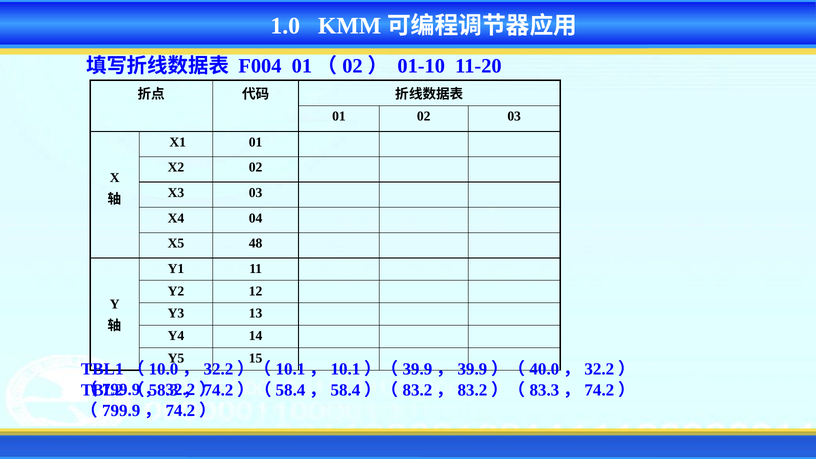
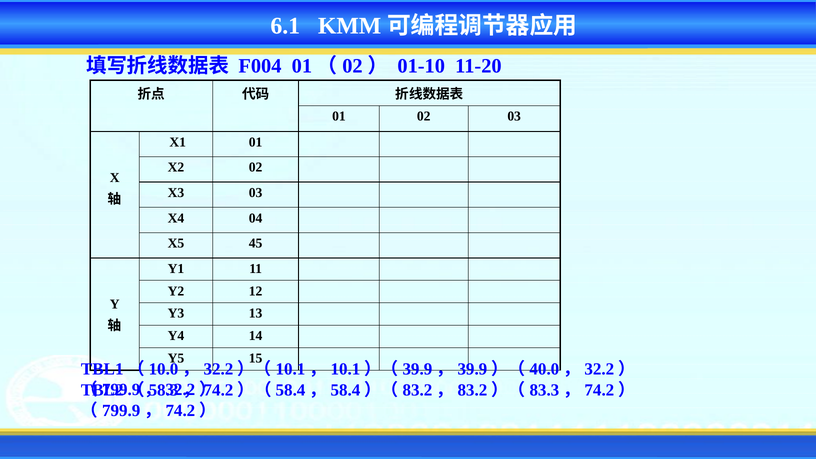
1.0: 1.0 -> 6.1
48: 48 -> 45
